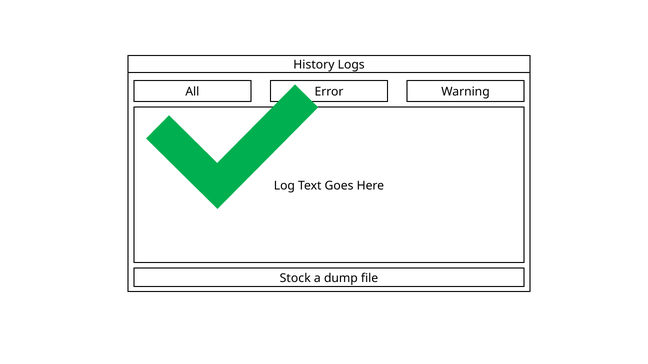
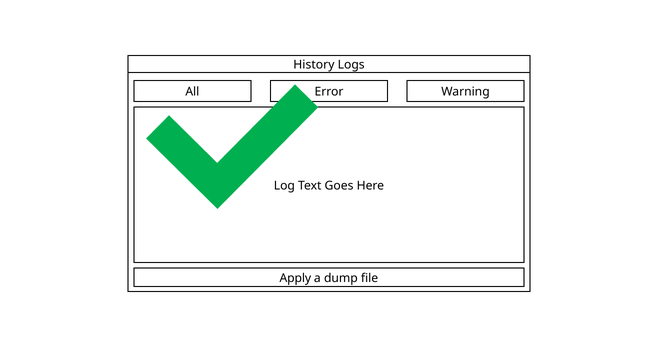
Stock: Stock -> Apply
